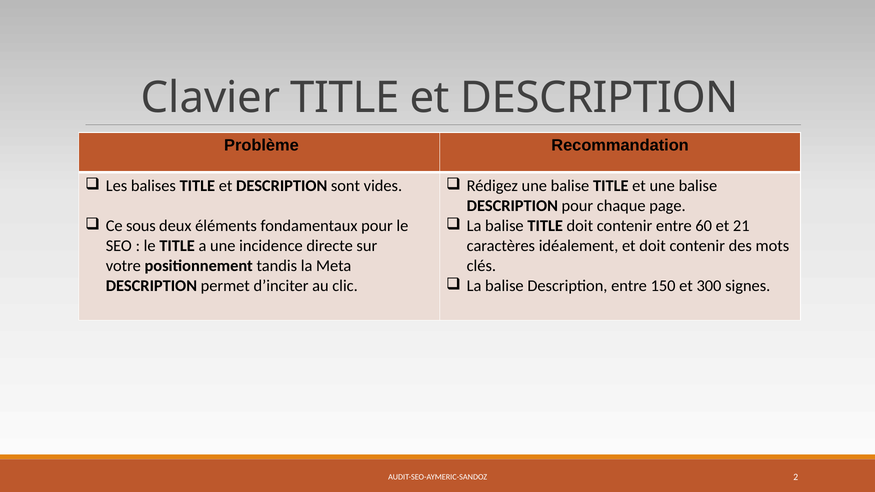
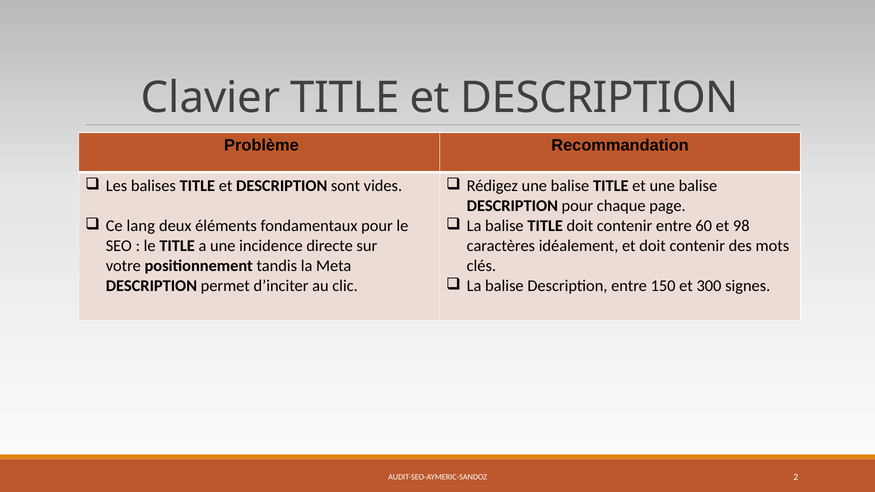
sous: sous -> lang
21: 21 -> 98
